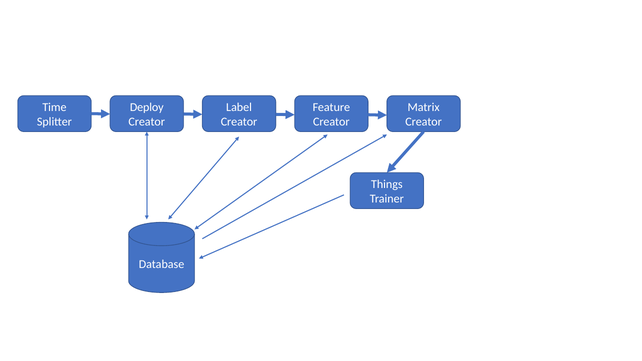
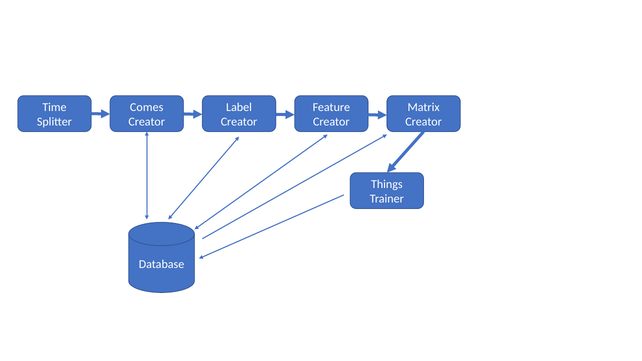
Deploy: Deploy -> Comes
